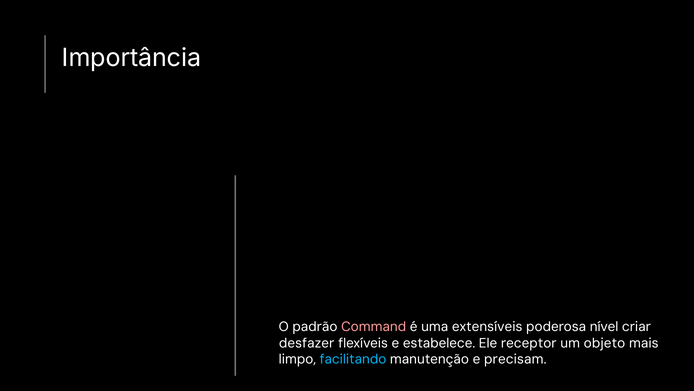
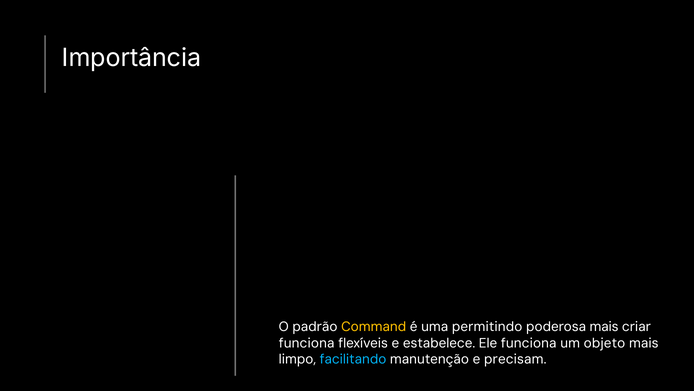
Command colour: pink -> yellow
extensíveis: extensíveis -> permitindo
poderosa nível: nível -> mais
desfazer at (307, 343): desfazer -> funciona
Ele receptor: receptor -> funciona
